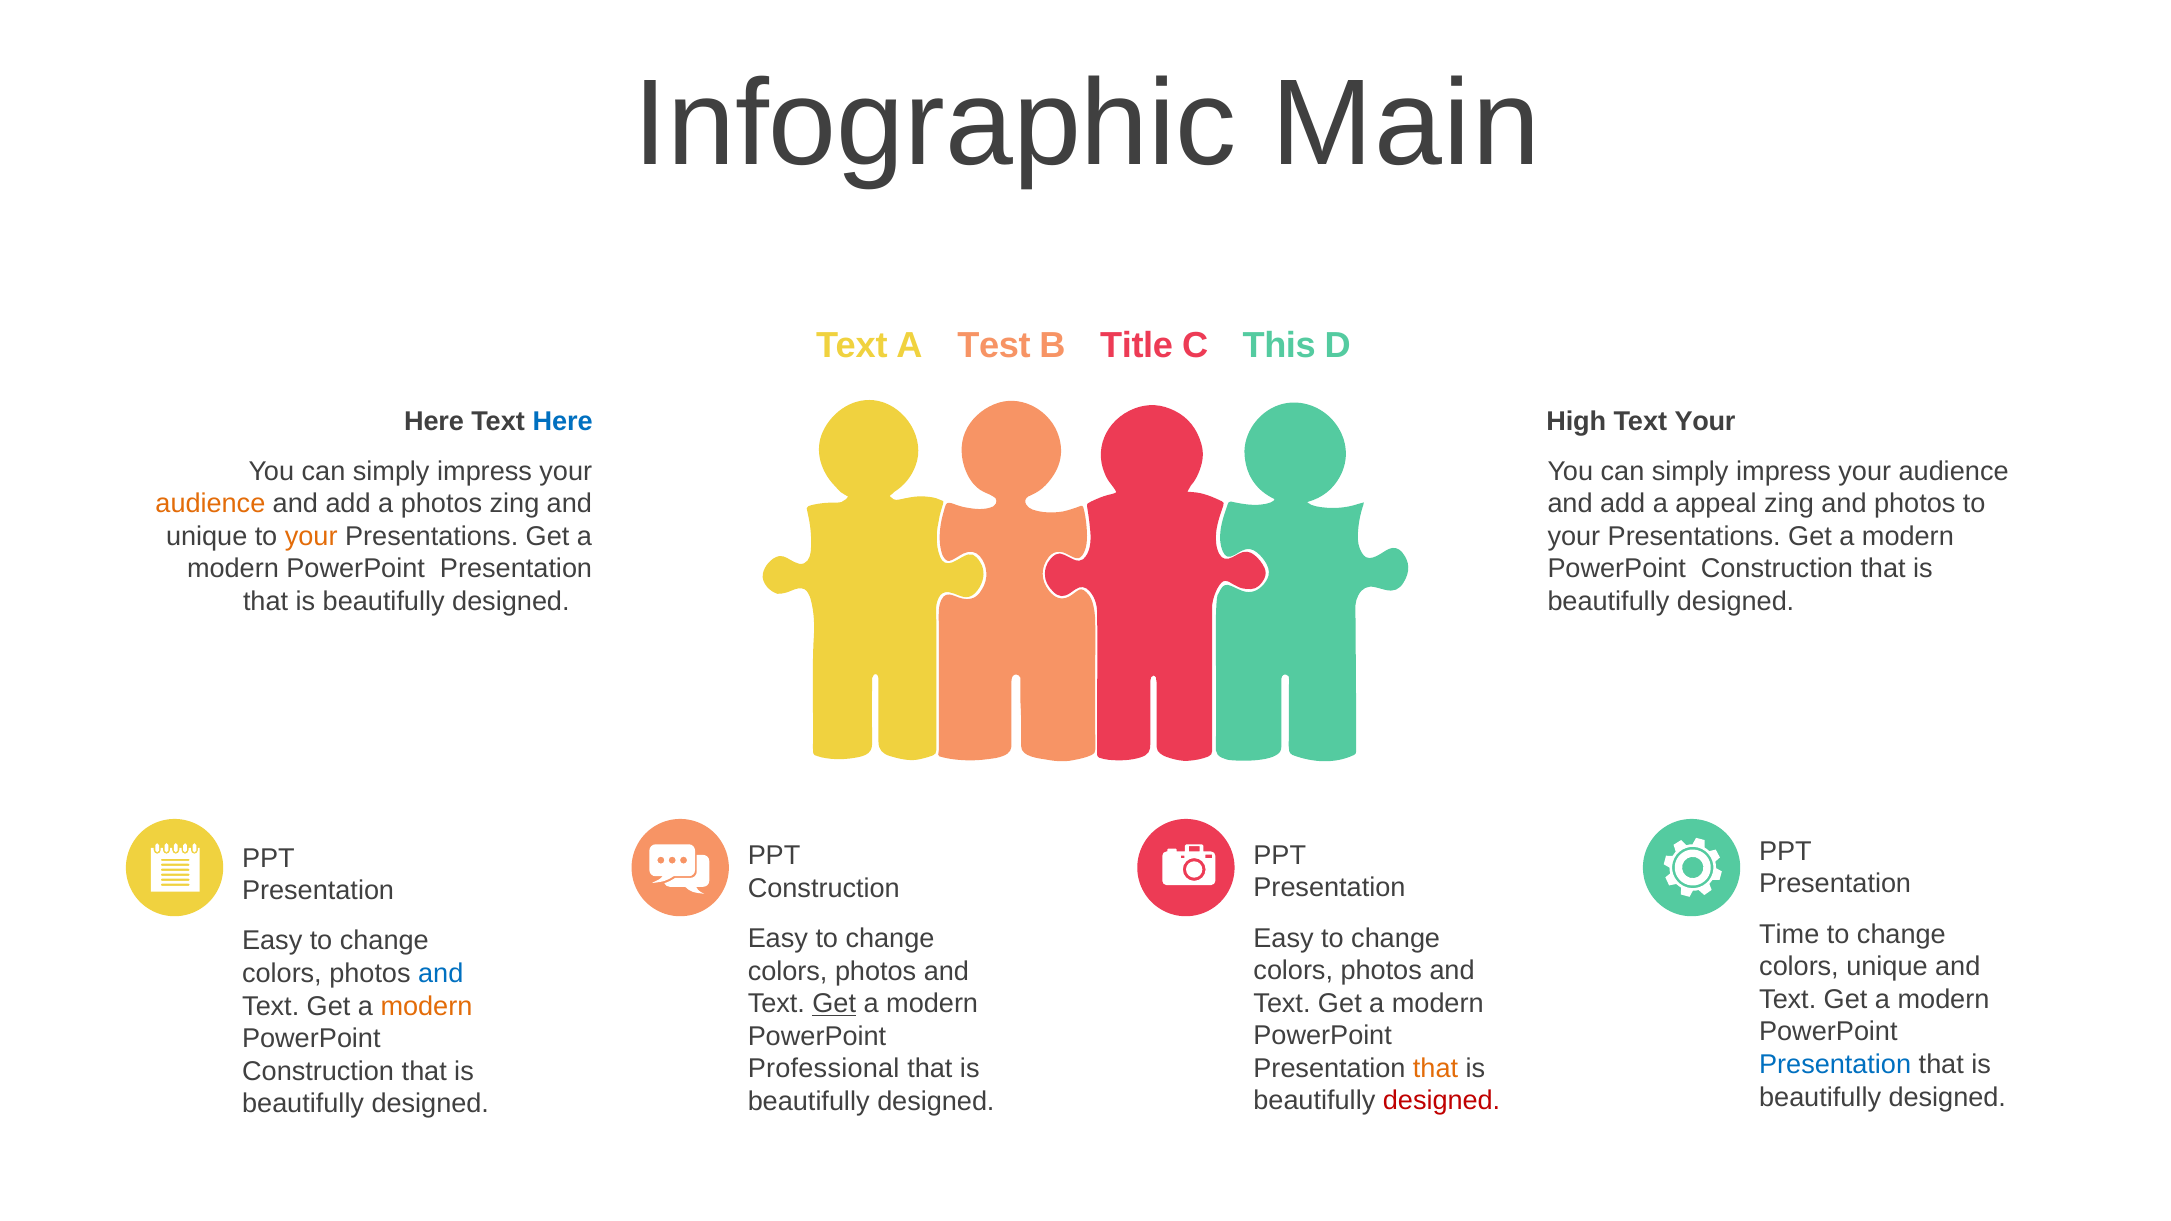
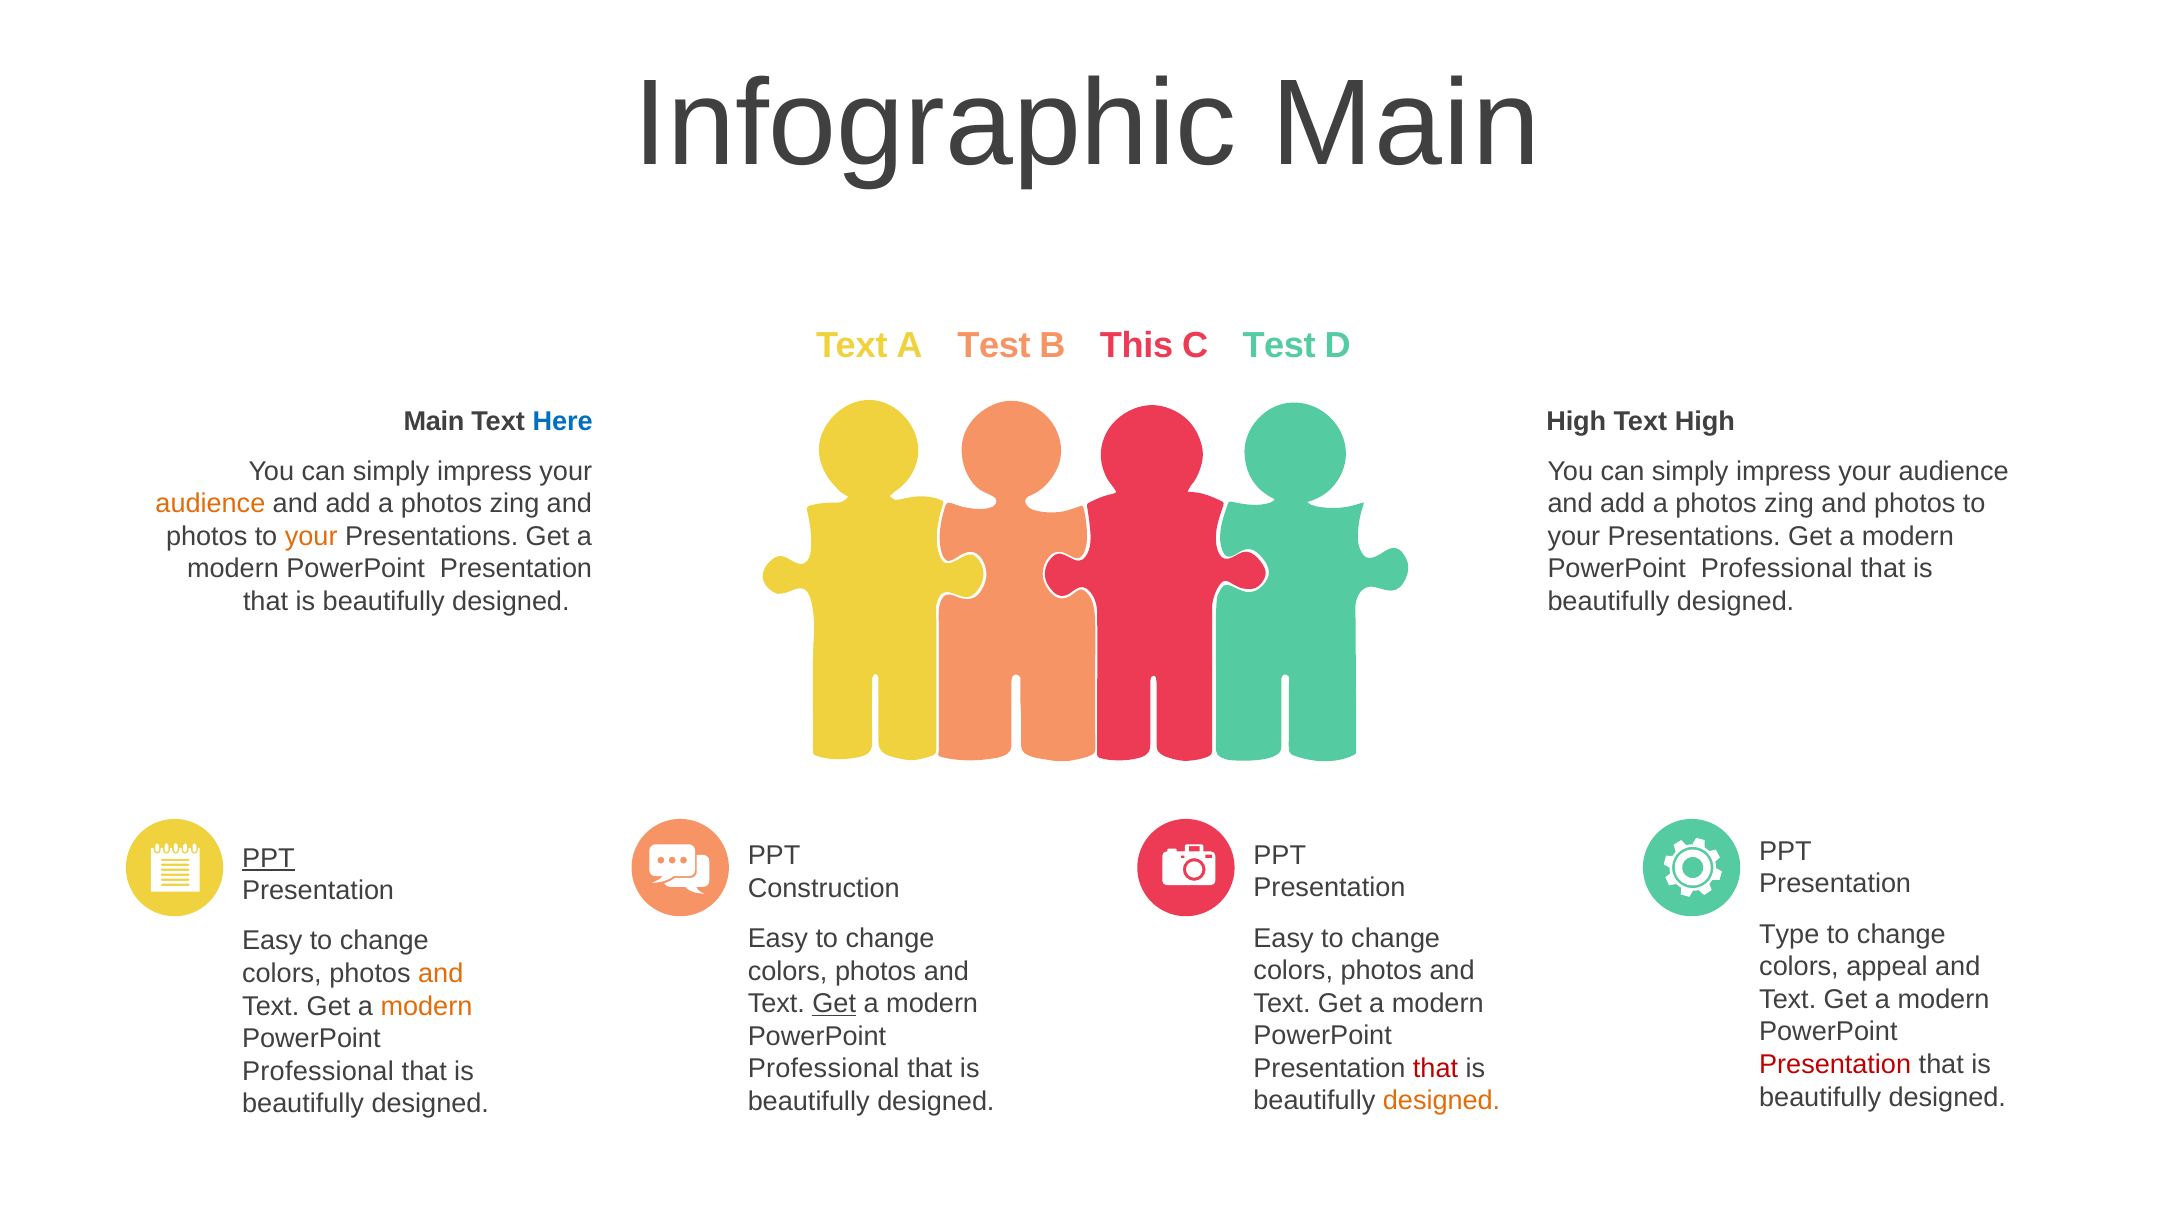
Title: Title -> This
C This: This -> Test
Here at (434, 422): Here -> Main
Text Your: Your -> High
appeal at (1716, 504): appeal -> photos
unique at (207, 536): unique -> photos
Construction at (1777, 569): Construction -> Professional
PPT at (268, 858) underline: none -> present
Time: Time -> Type
colors unique: unique -> appeal
and at (441, 974) colour: blue -> orange
Presentation at (1835, 1065) colour: blue -> red
that at (1436, 1069) colour: orange -> red
Construction at (318, 1071): Construction -> Professional
designed at (1442, 1101) colour: red -> orange
